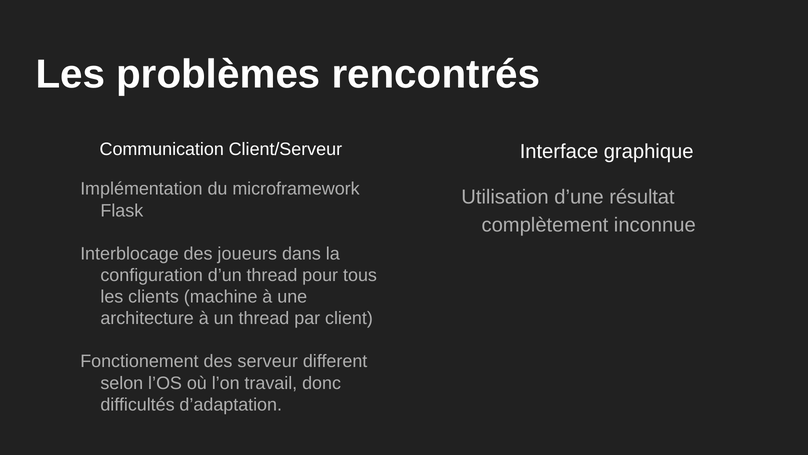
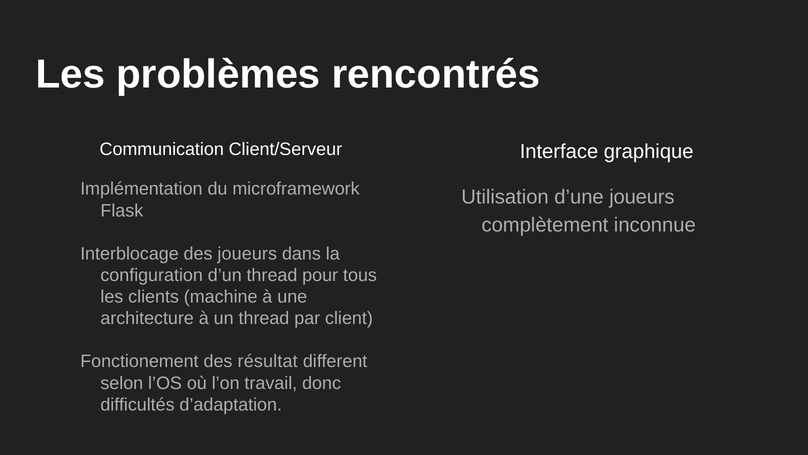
d’une résultat: résultat -> joueurs
serveur: serveur -> résultat
